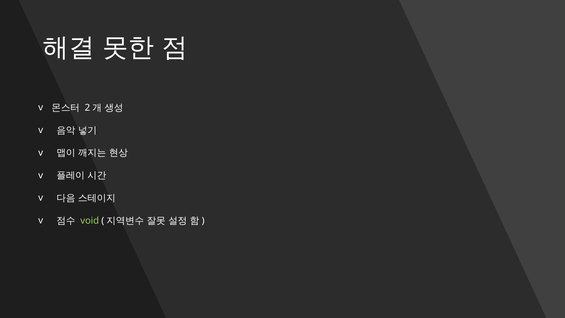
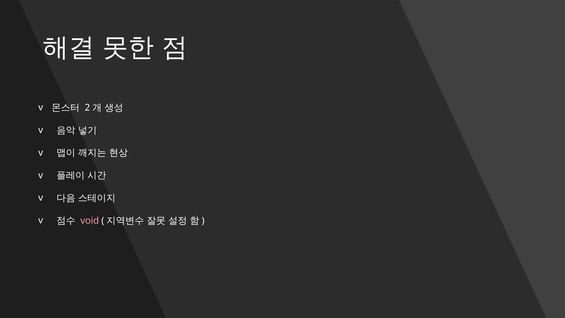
void colour: light green -> pink
